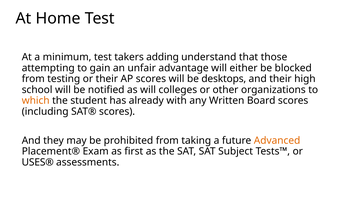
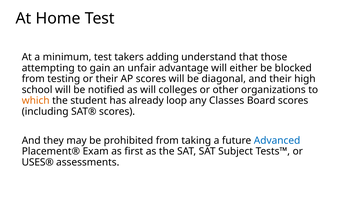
desktops: desktops -> diagonal
with: with -> loop
Written: Written -> Classes
Advanced colour: orange -> blue
